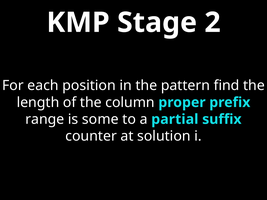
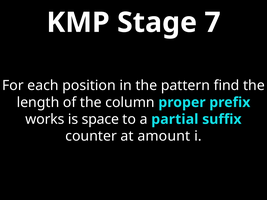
2: 2 -> 7
range: range -> works
some: some -> space
solution: solution -> amount
